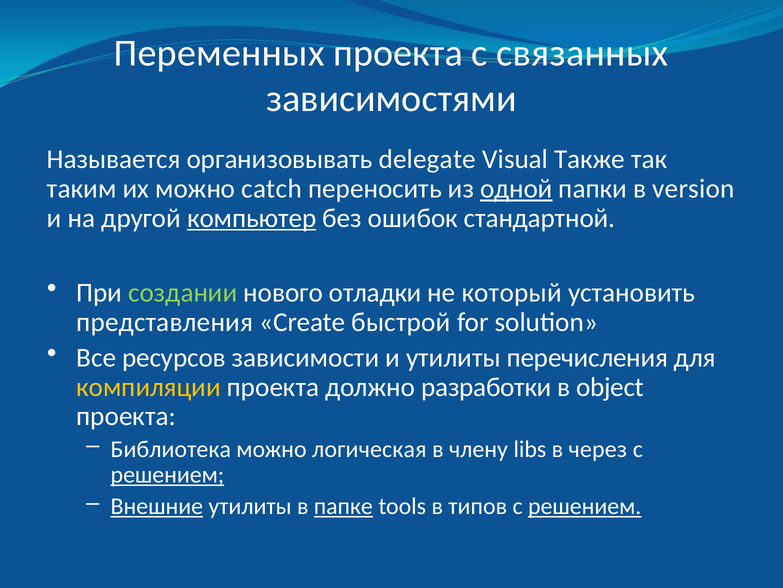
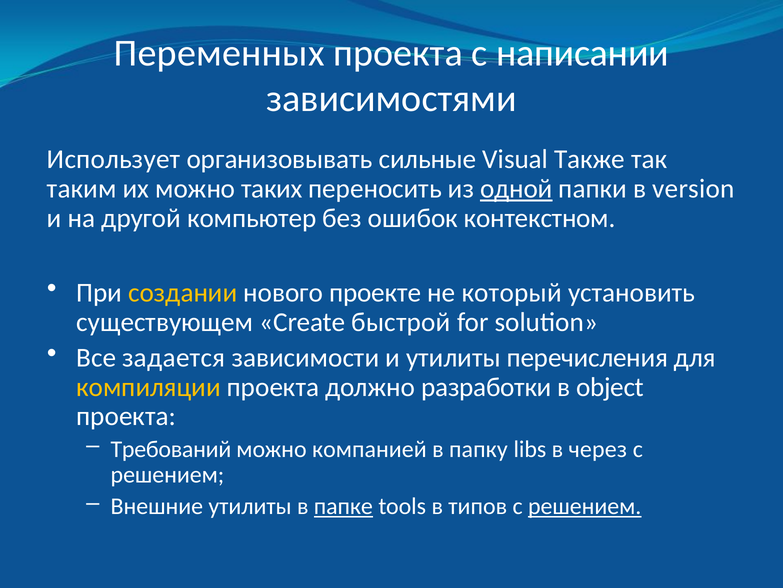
связанных: связанных -> написании
Называется: Называется -> Использует
delegate: delegate -> сильные
catch: catch -> таких
компьютер underline: present -> none
стандартной: стандартной -> контекстном
создании colour: light green -> yellow
отладки: отладки -> проекте
представления: представления -> существующем
ресурсов: ресурсов -> задается
Библиотека: Библиотека -> Требований
логическая: логическая -> компанией
члену: члену -> папку
решением at (167, 474) underline: present -> none
Внешние underline: present -> none
